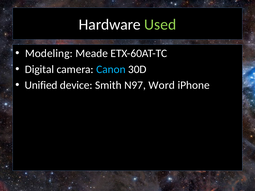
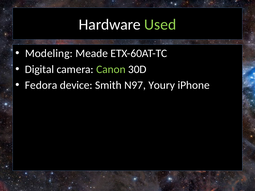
Canon colour: light blue -> light green
Unified: Unified -> Fedora
Word: Word -> Youry
